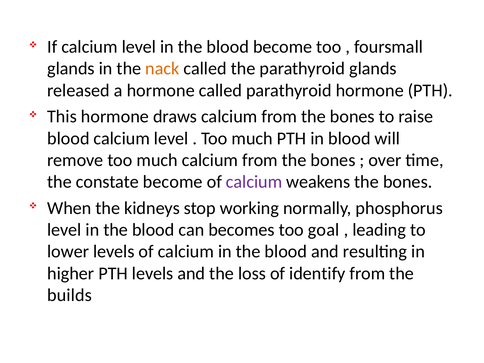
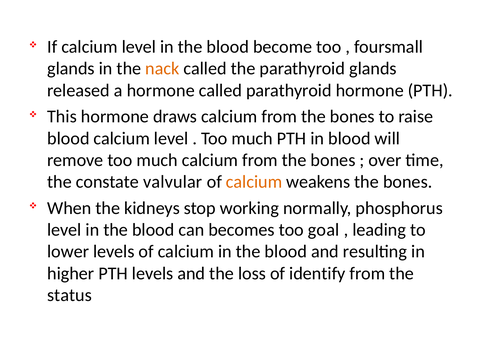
constate become: become -> valvular
calcium at (254, 182) colour: purple -> orange
builds: builds -> status
